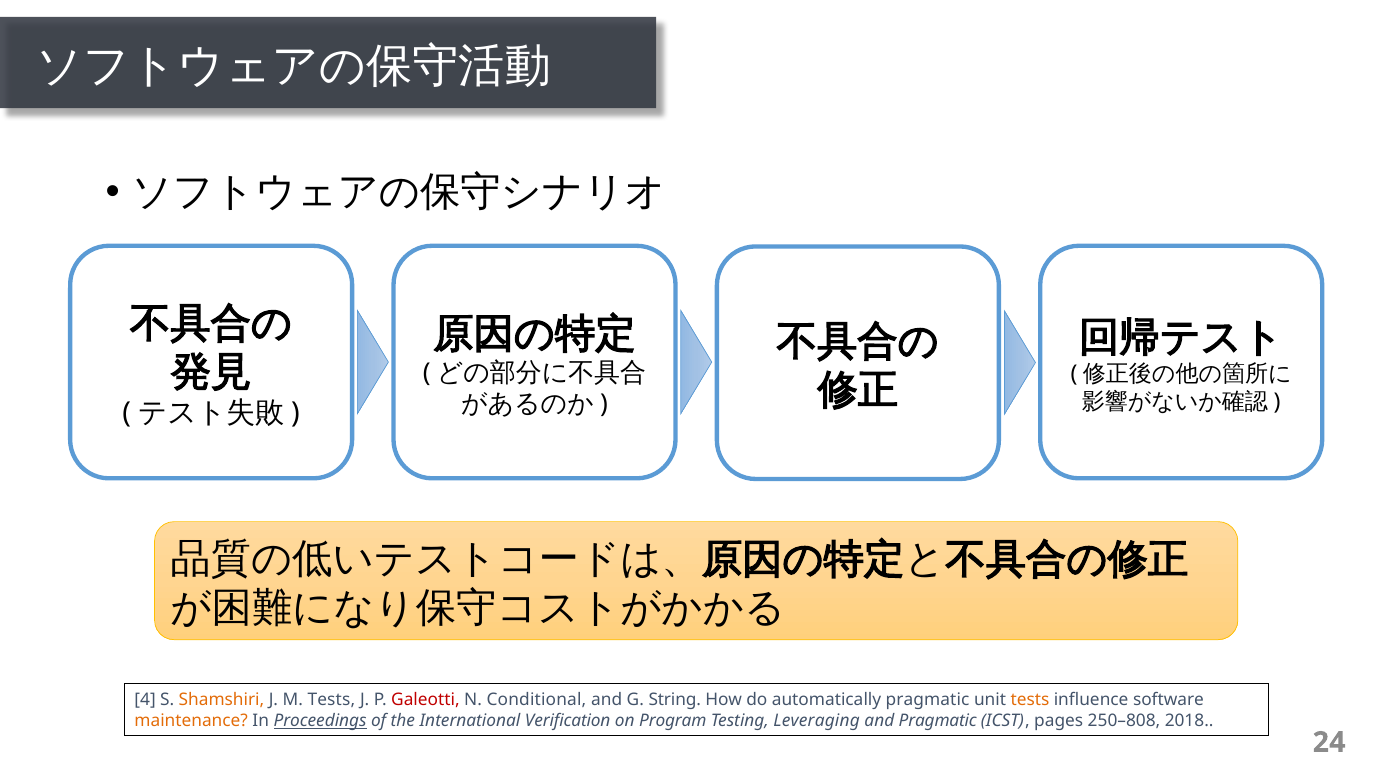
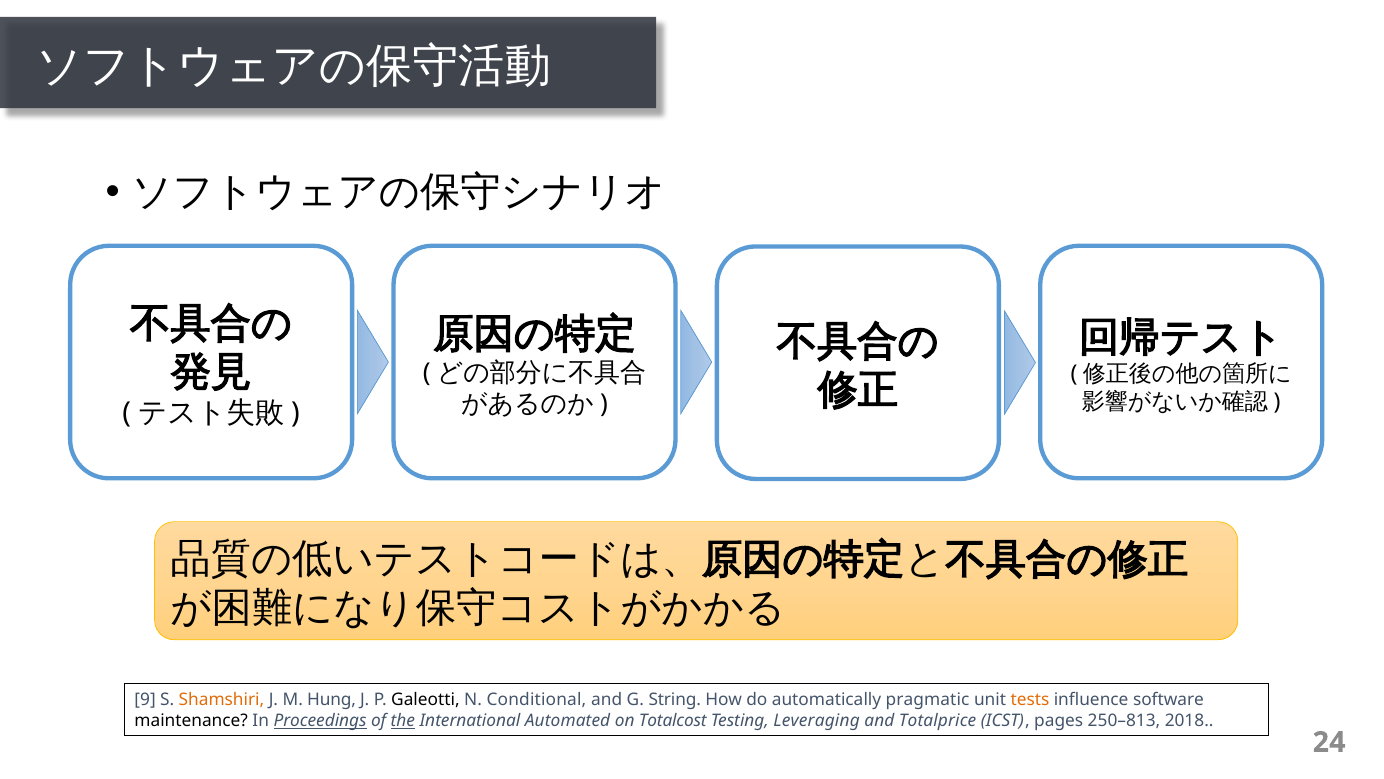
4: 4 -> 9
M Tests: Tests -> Hung
Galeotti colour: red -> black
maintenance colour: orange -> black
the underline: none -> present
Veriﬁcation: Veriﬁcation -> Automated
Program: Program -> Totalcost
and Pragmatic: Pragmatic -> Totalprice
250–808: 250–808 -> 250–813
